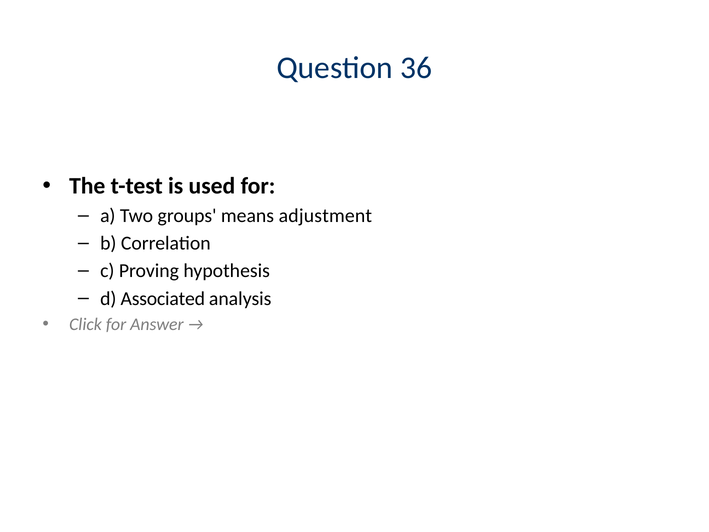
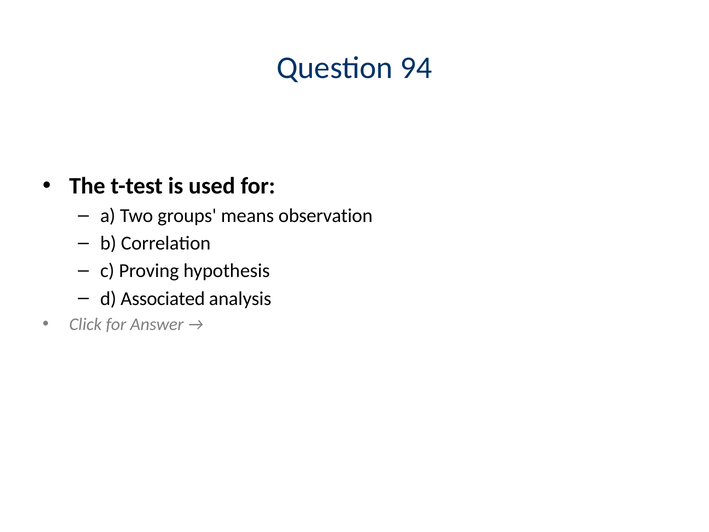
36: 36 -> 94
adjustment: adjustment -> observation
